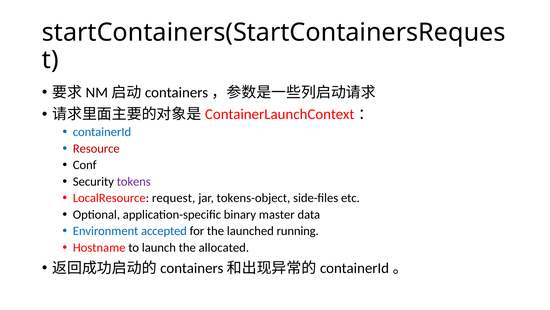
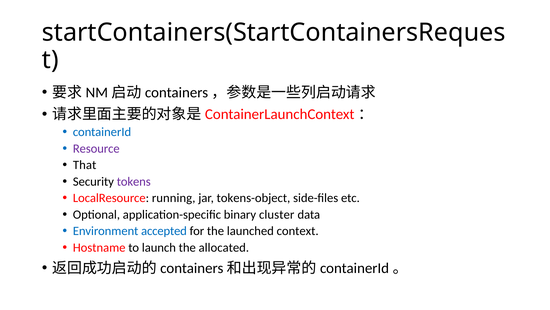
Resource colour: red -> purple
Conf: Conf -> That
request: request -> running
master: master -> cluster
running: running -> context
